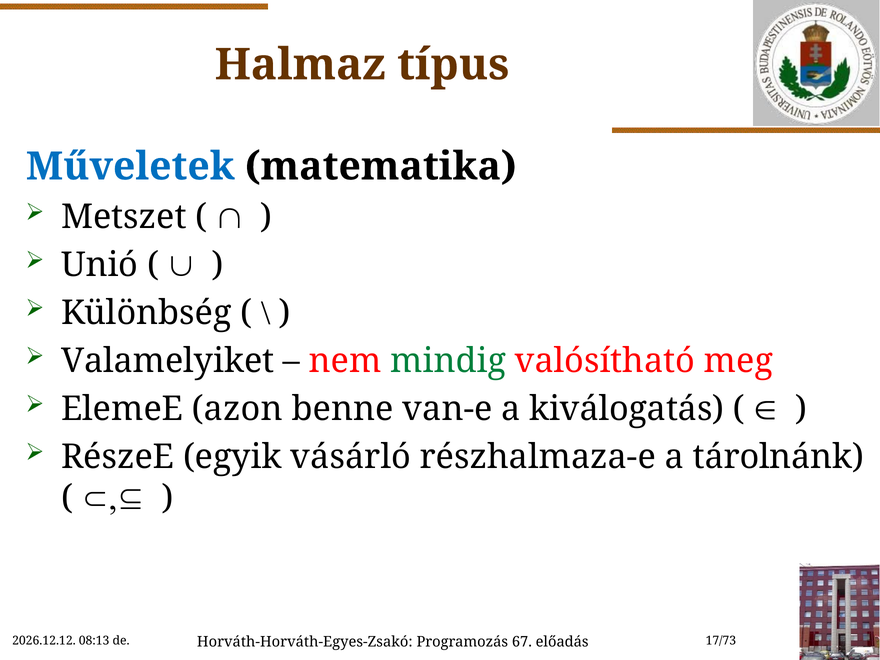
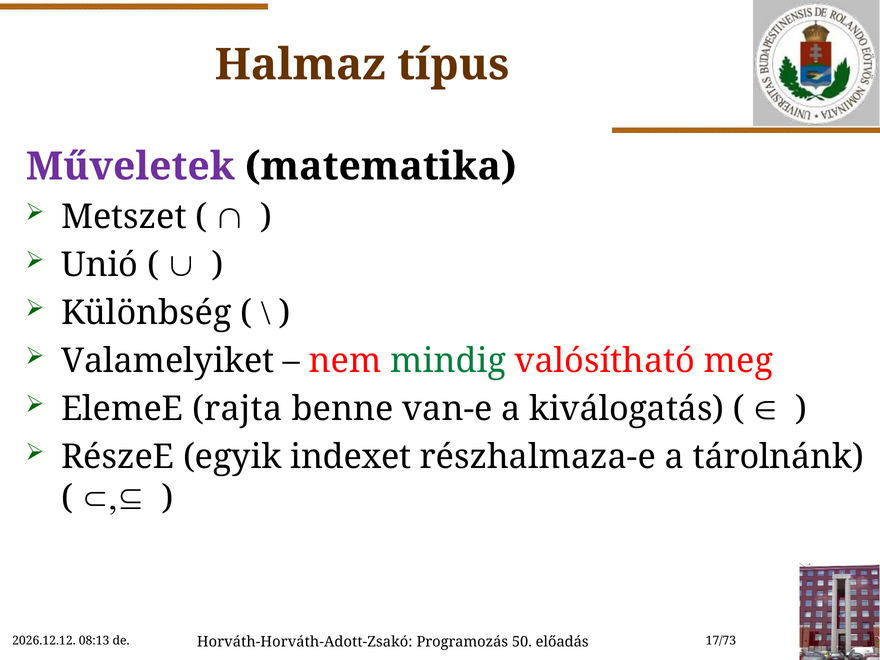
Műveletek colour: blue -> purple
azon: azon -> rajta
vásárló: vásárló -> indexet
Horváth-Horváth-Egyes-Zsakó: Horváth-Horváth-Egyes-Zsakó -> Horváth-Horváth-Adott-Zsakó
67: 67 -> 50
